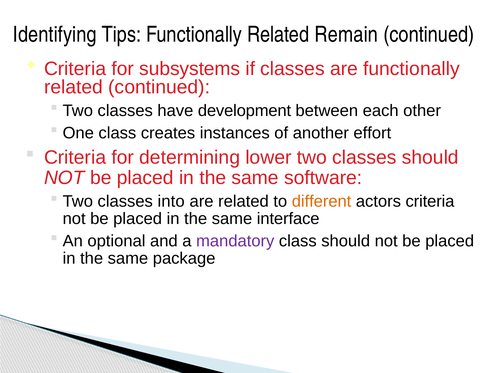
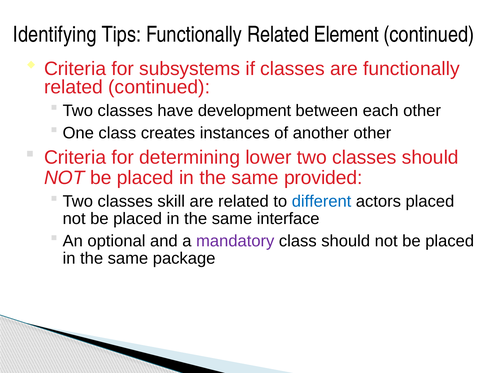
Remain: Remain -> Element
another effort: effort -> other
software: software -> provided
into: into -> skill
different colour: orange -> blue
actors criteria: criteria -> placed
